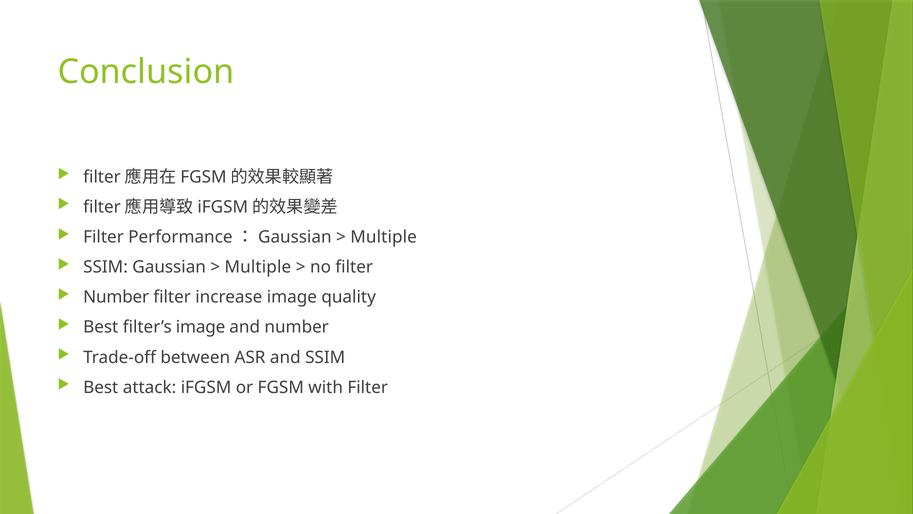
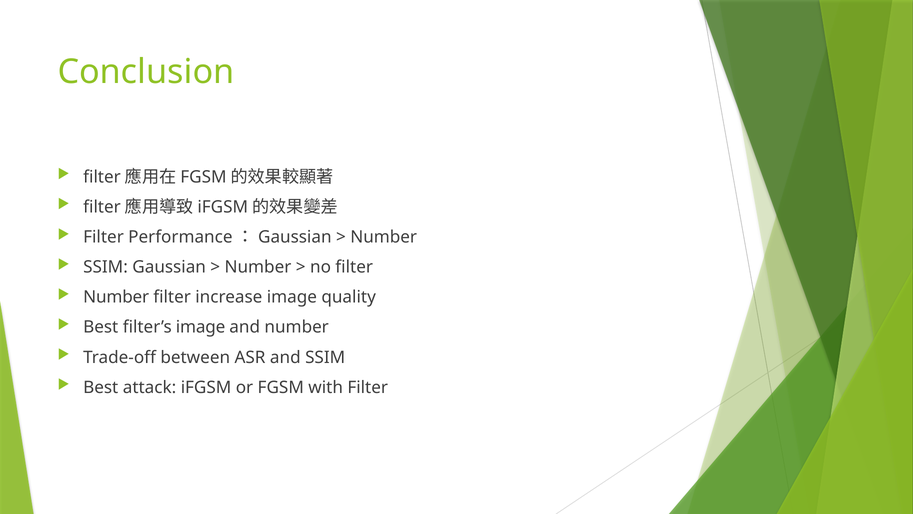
Multiple at (384, 237): Multiple -> Number
Multiple at (258, 267): Multiple -> Number
